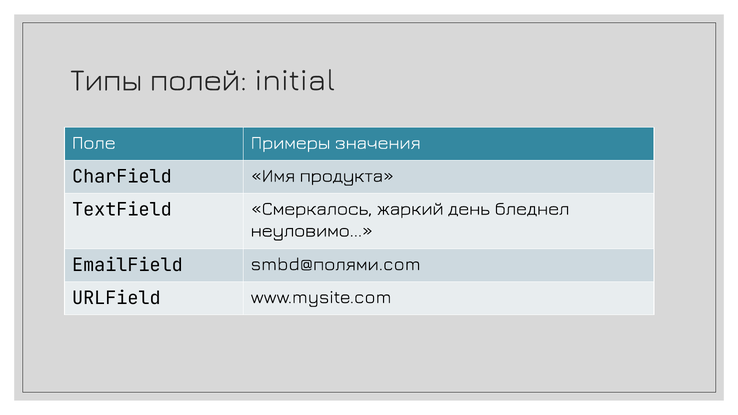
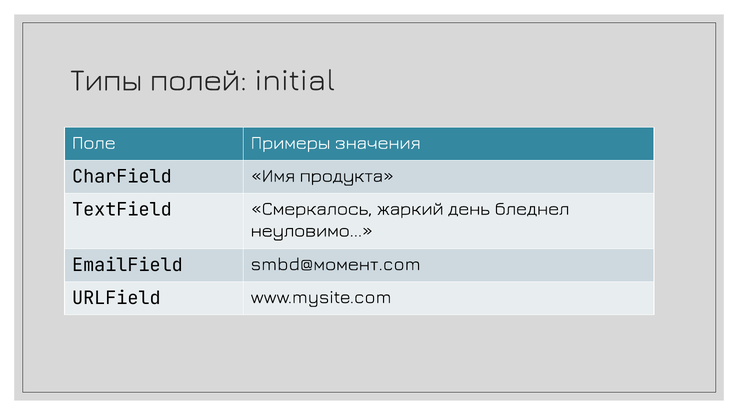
smbd@полями.com: smbd@полями.com -> smbd@момент.com
